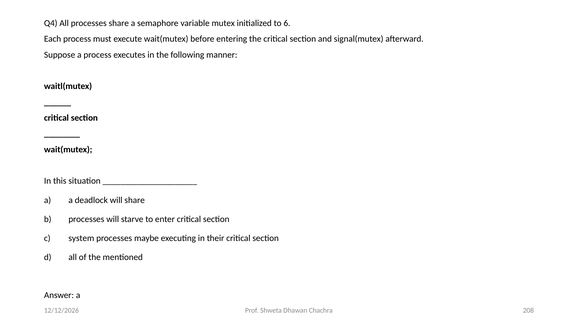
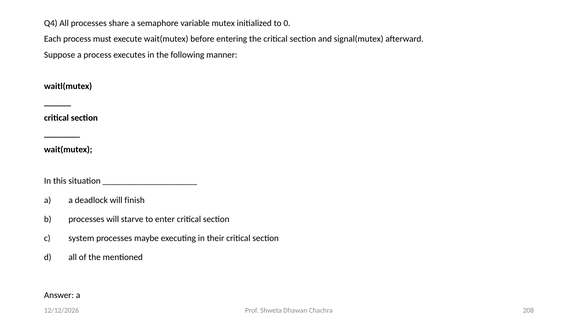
6: 6 -> 0
will share: share -> finish
